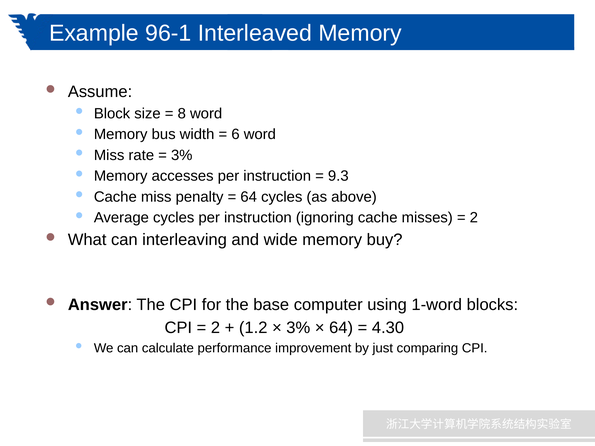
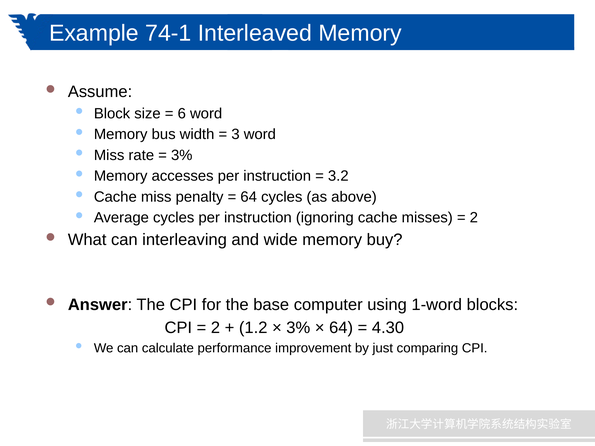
96-1: 96-1 -> 74-1
8: 8 -> 6
6: 6 -> 3
9.3: 9.3 -> 3.2
